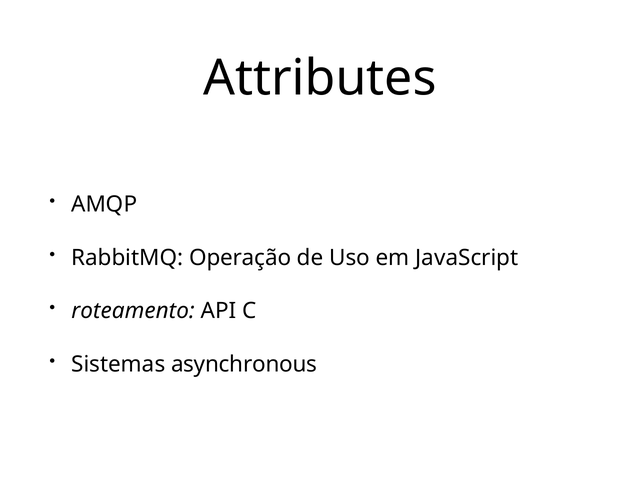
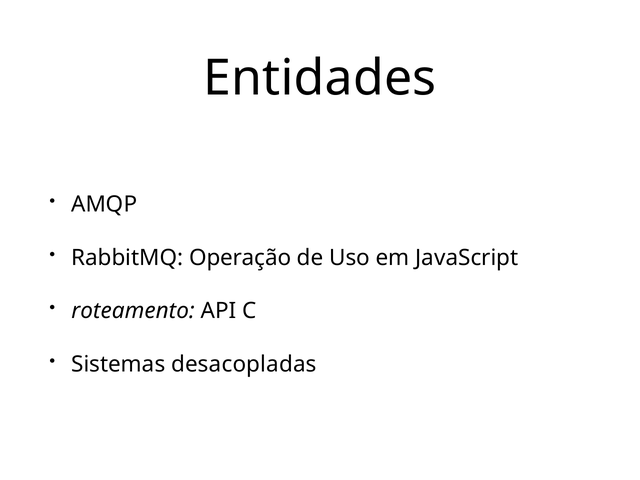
Attributes: Attributes -> Entidades
asynchronous: asynchronous -> desacopladas
